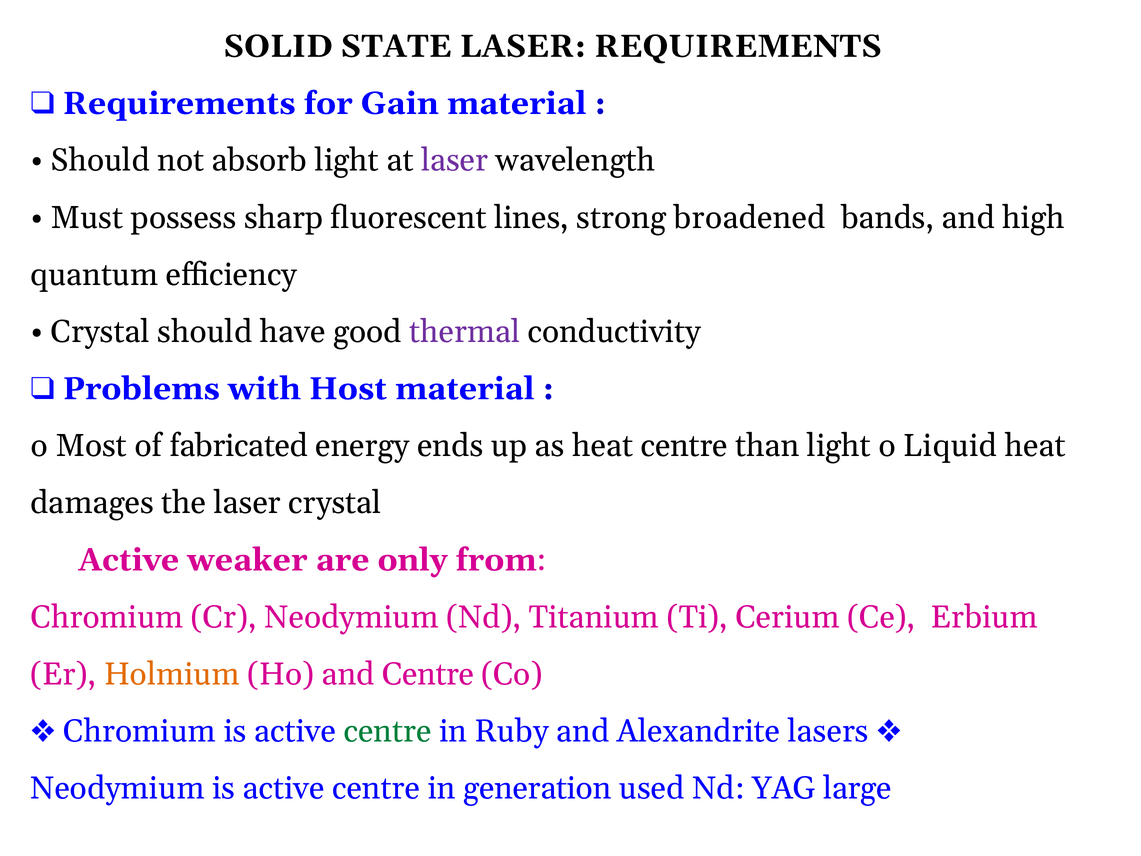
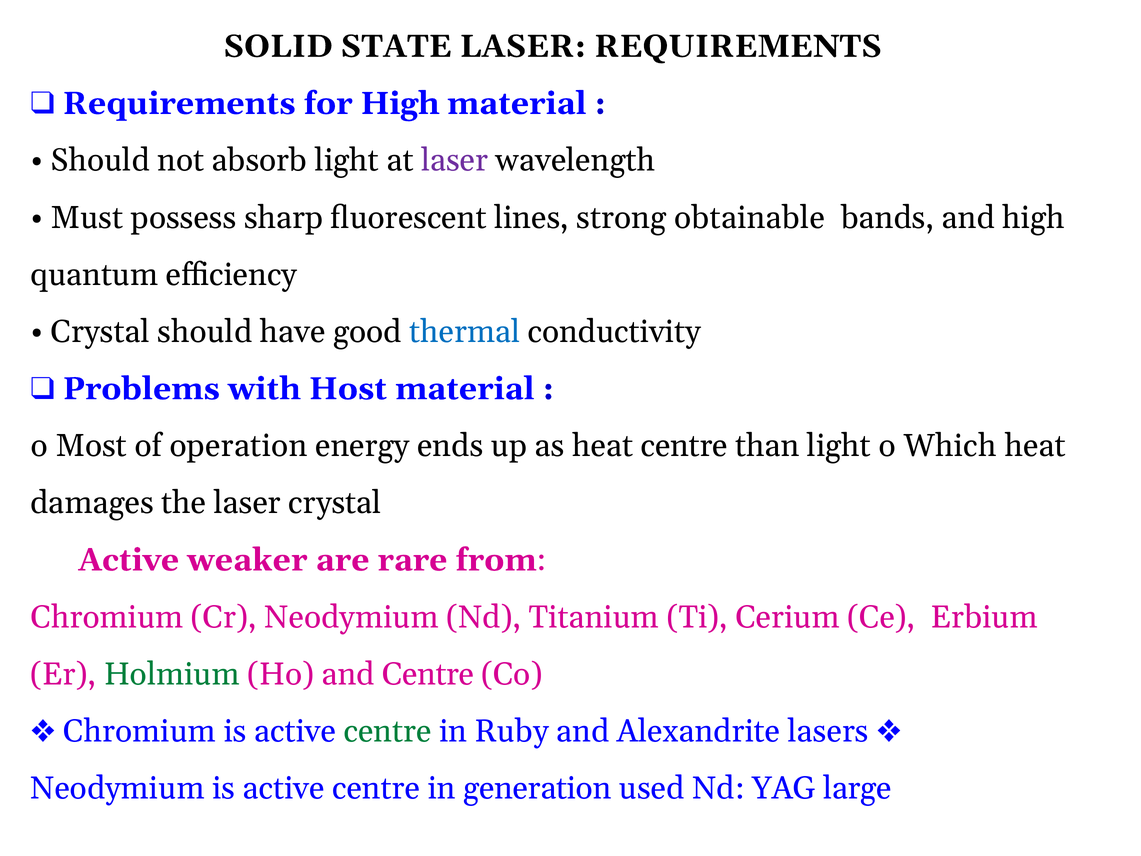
for Gain: Gain -> High
broadened: broadened -> obtainable
thermal colour: purple -> blue
fabricated: fabricated -> operation
Liquid: Liquid -> Which
only: only -> rare
Holmium colour: orange -> green
